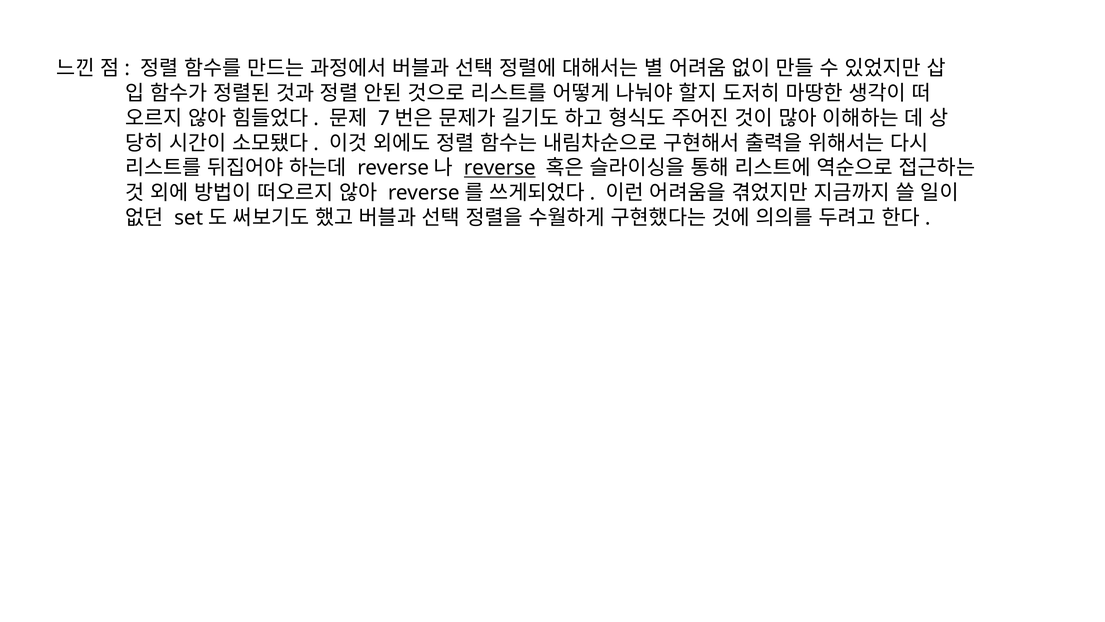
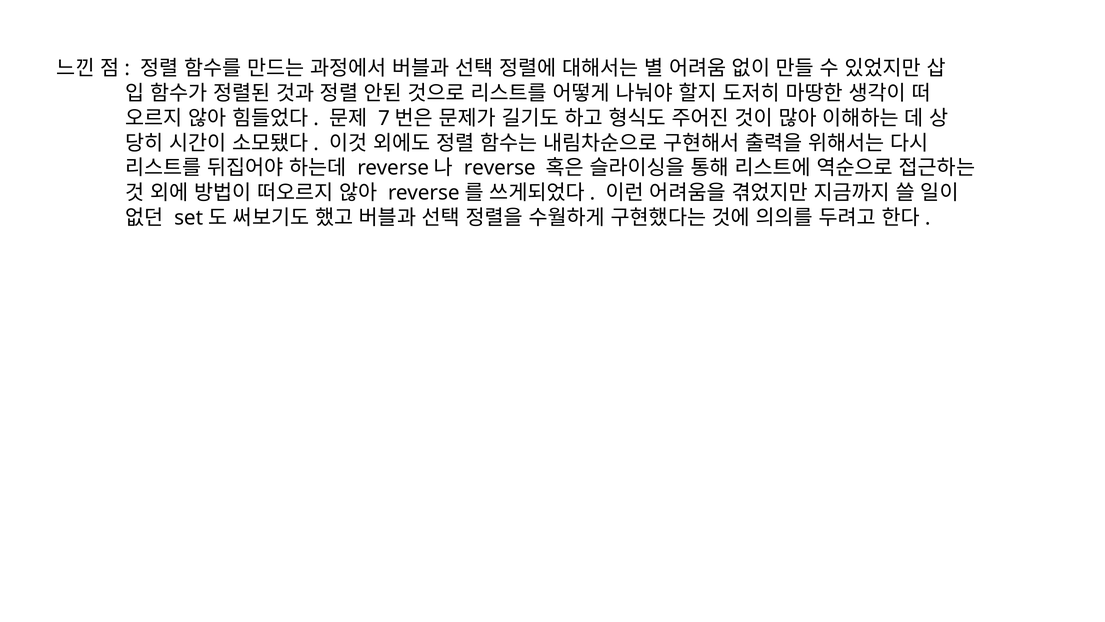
reverse underline: present -> none
